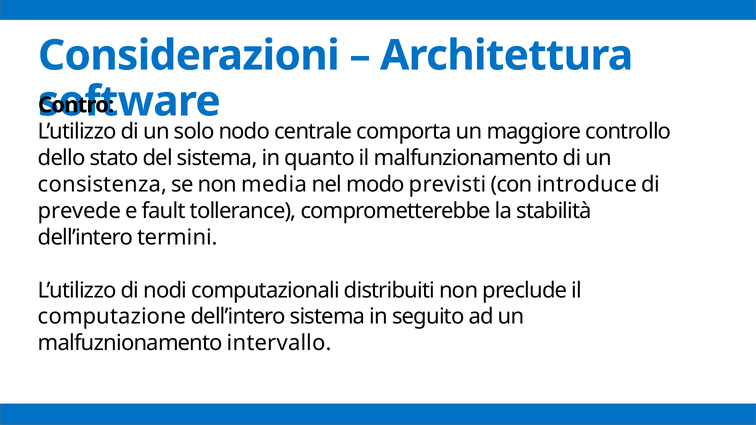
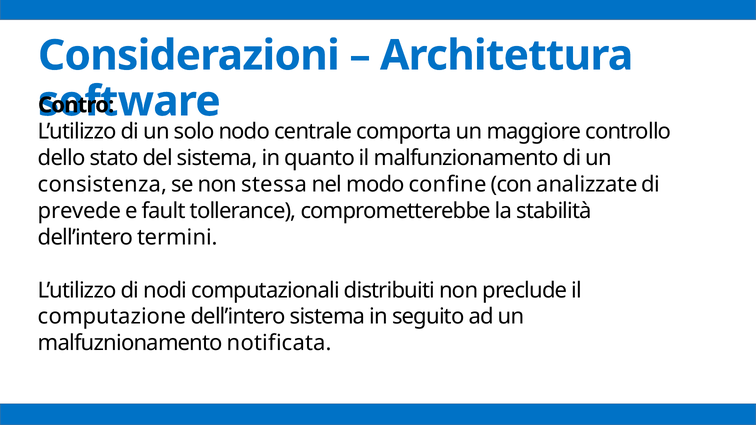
media: media -> stessa
previsti: previsti -> confine
introduce: introduce -> analizzate
intervallo: intervallo -> notificata
